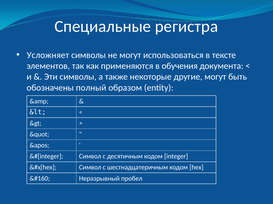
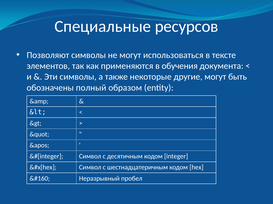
регистра: регистра -> ресурсов
Усложняет: Усложняет -> Позволяют
